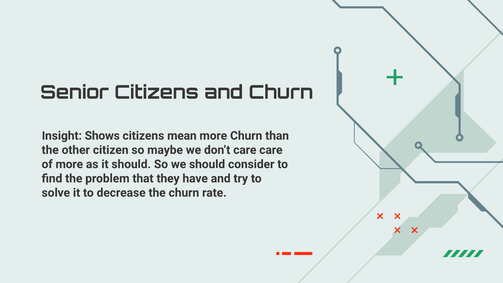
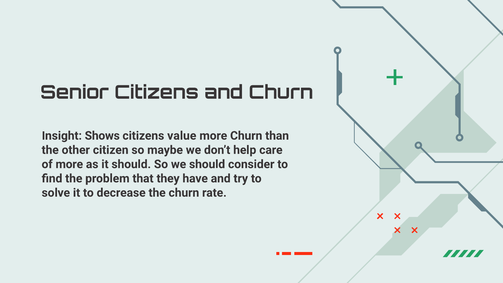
mean: mean -> value
don’t care: care -> help
